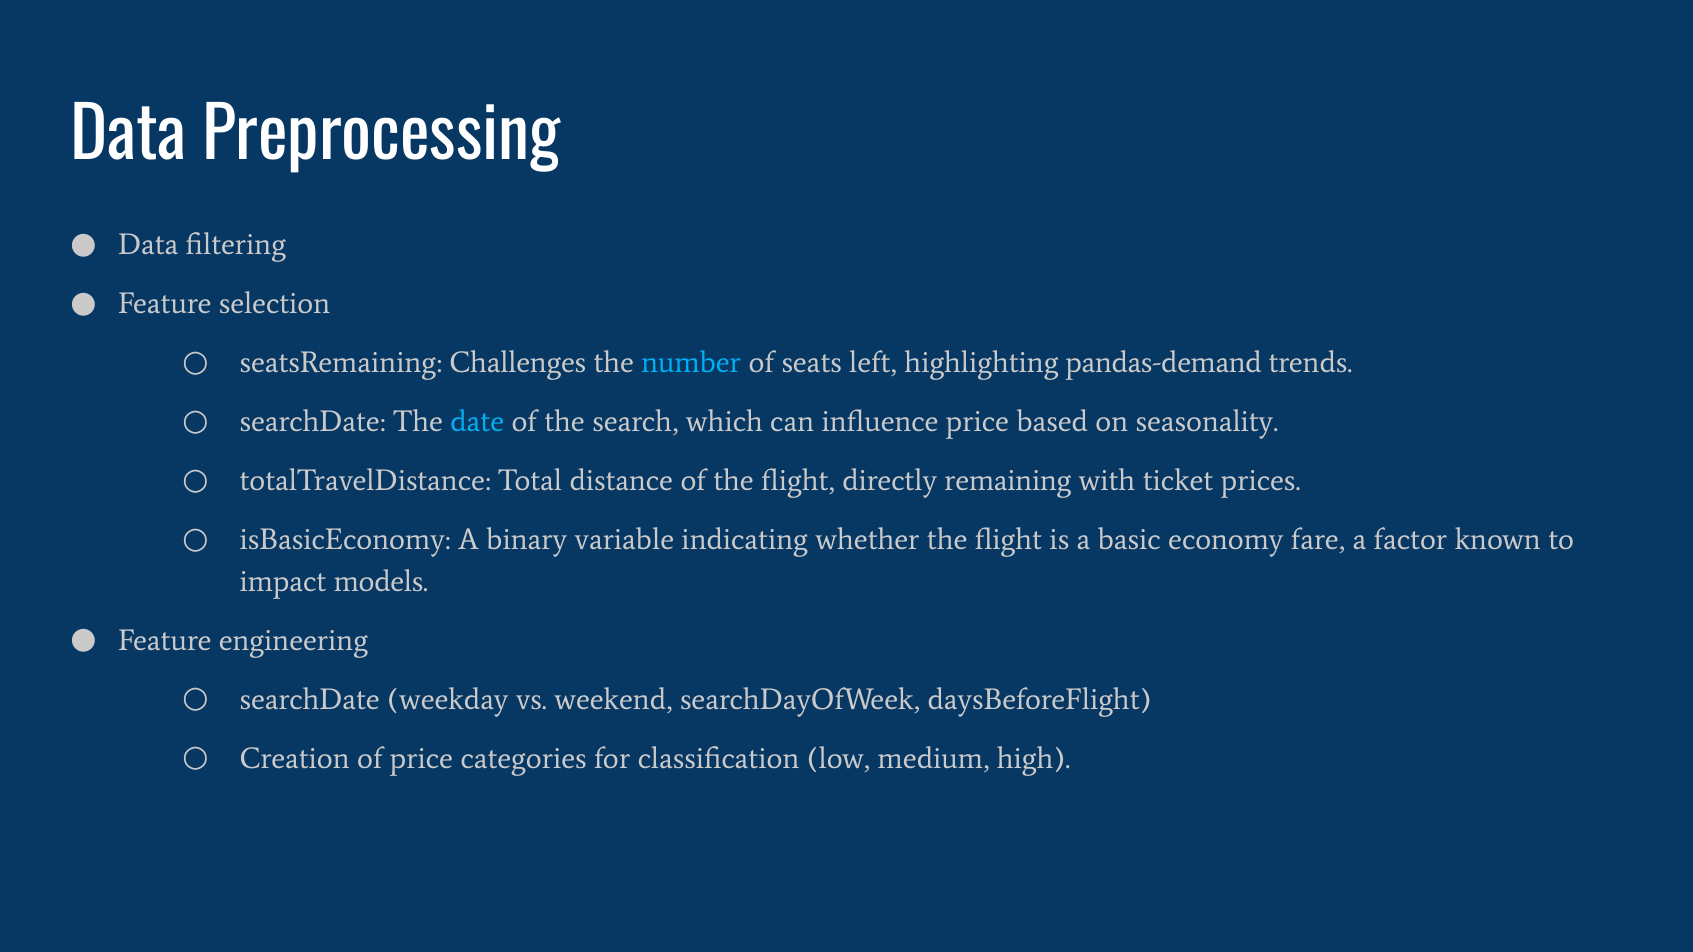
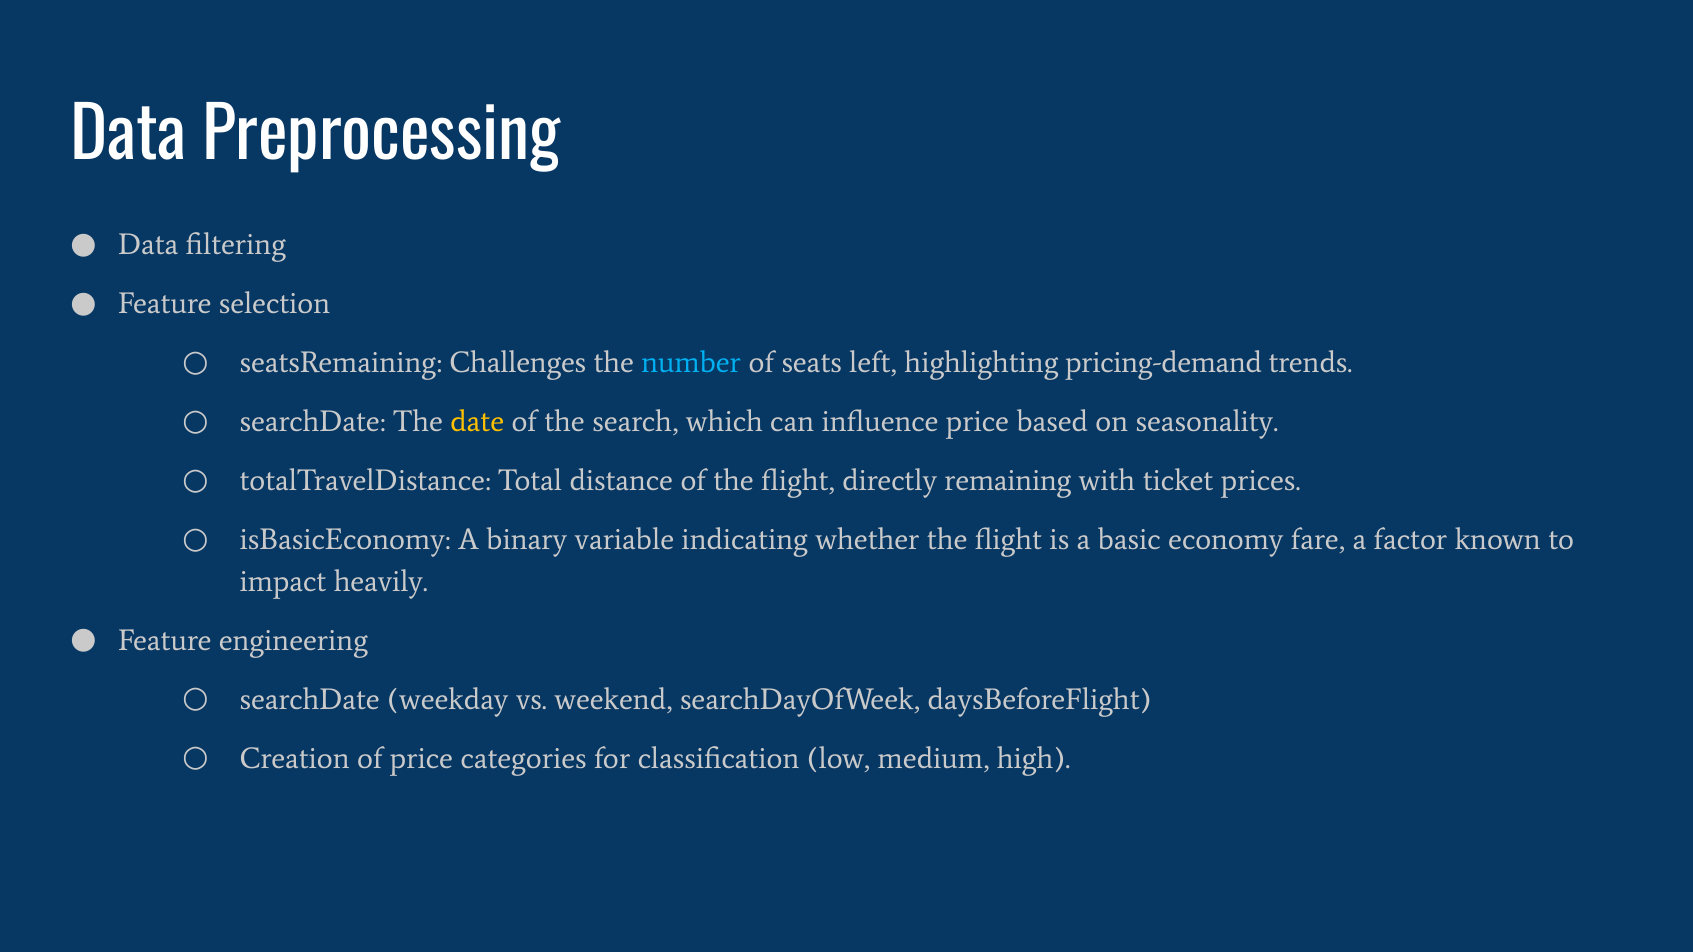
pandas-demand: pandas-demand -> pricing-demand
date colour: light blue -> yellow
models: models -> heavily
